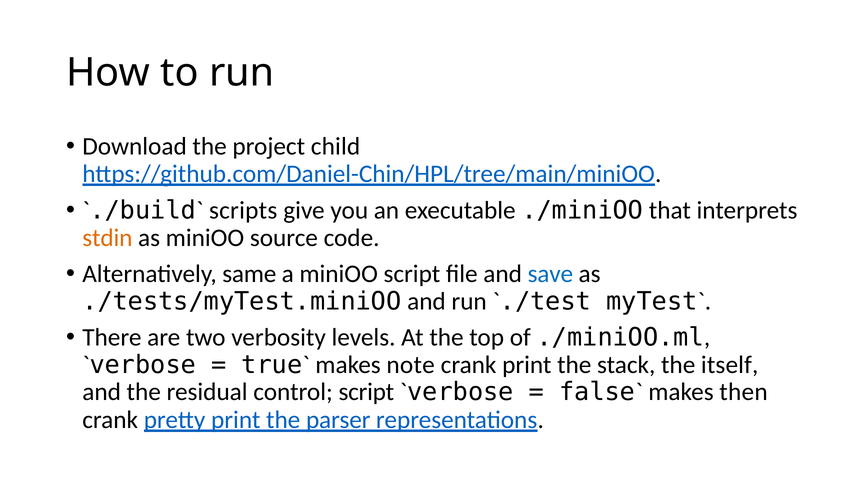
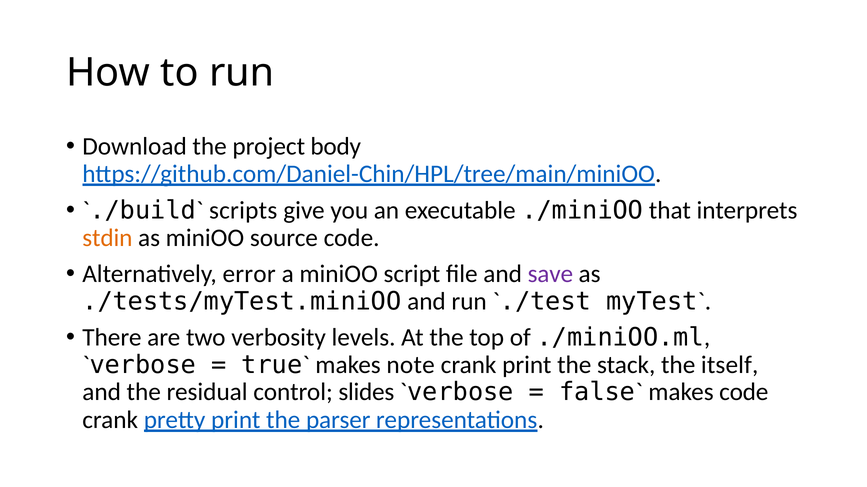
child: child -> body
same: same -> error
save colour: blue -> purple
control script: script -> slides
makes then: then -> code
